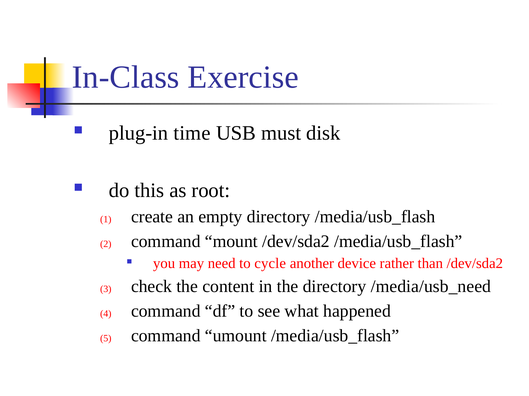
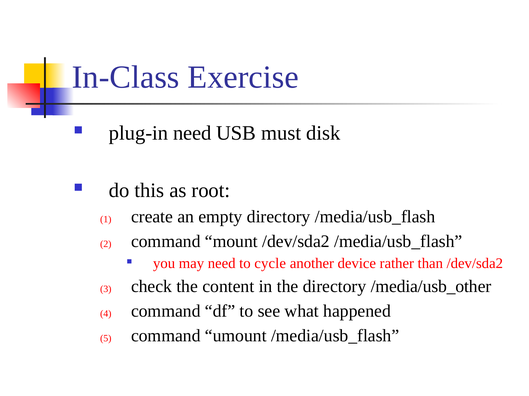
plug-in time: time -> need
/media/usb_need: /media/usb_need -> /media/usb_other
